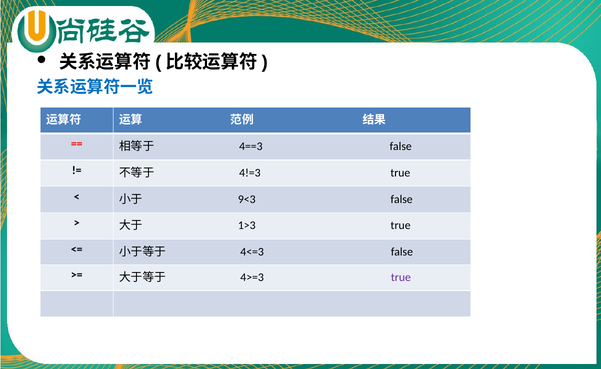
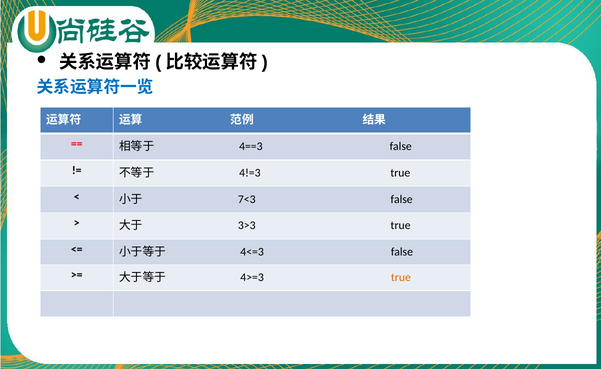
9<3: 9<3 -> 7<3
1>3: 1>3 -> 3>3
true at (401, 278) colour: purple -> orange
